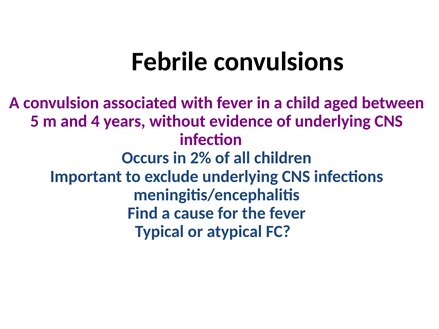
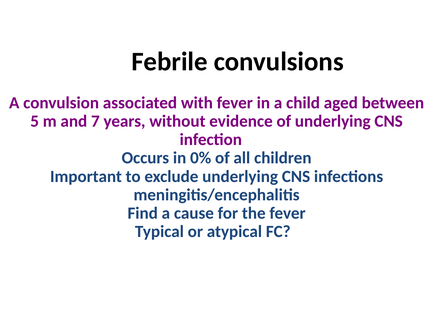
4: 4 -> 7
2%: 2% -> 0%
